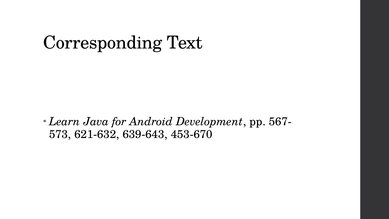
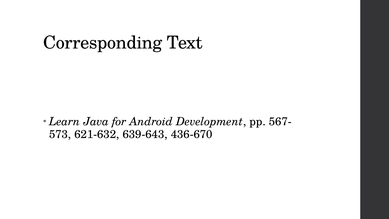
453-670: 453-670 -> 436-670
